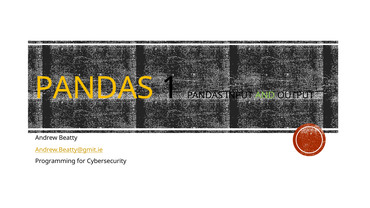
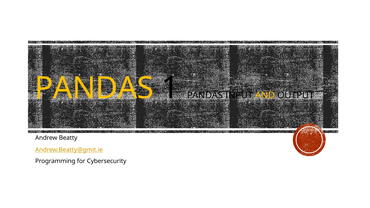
AND colour: light green -> yellow
